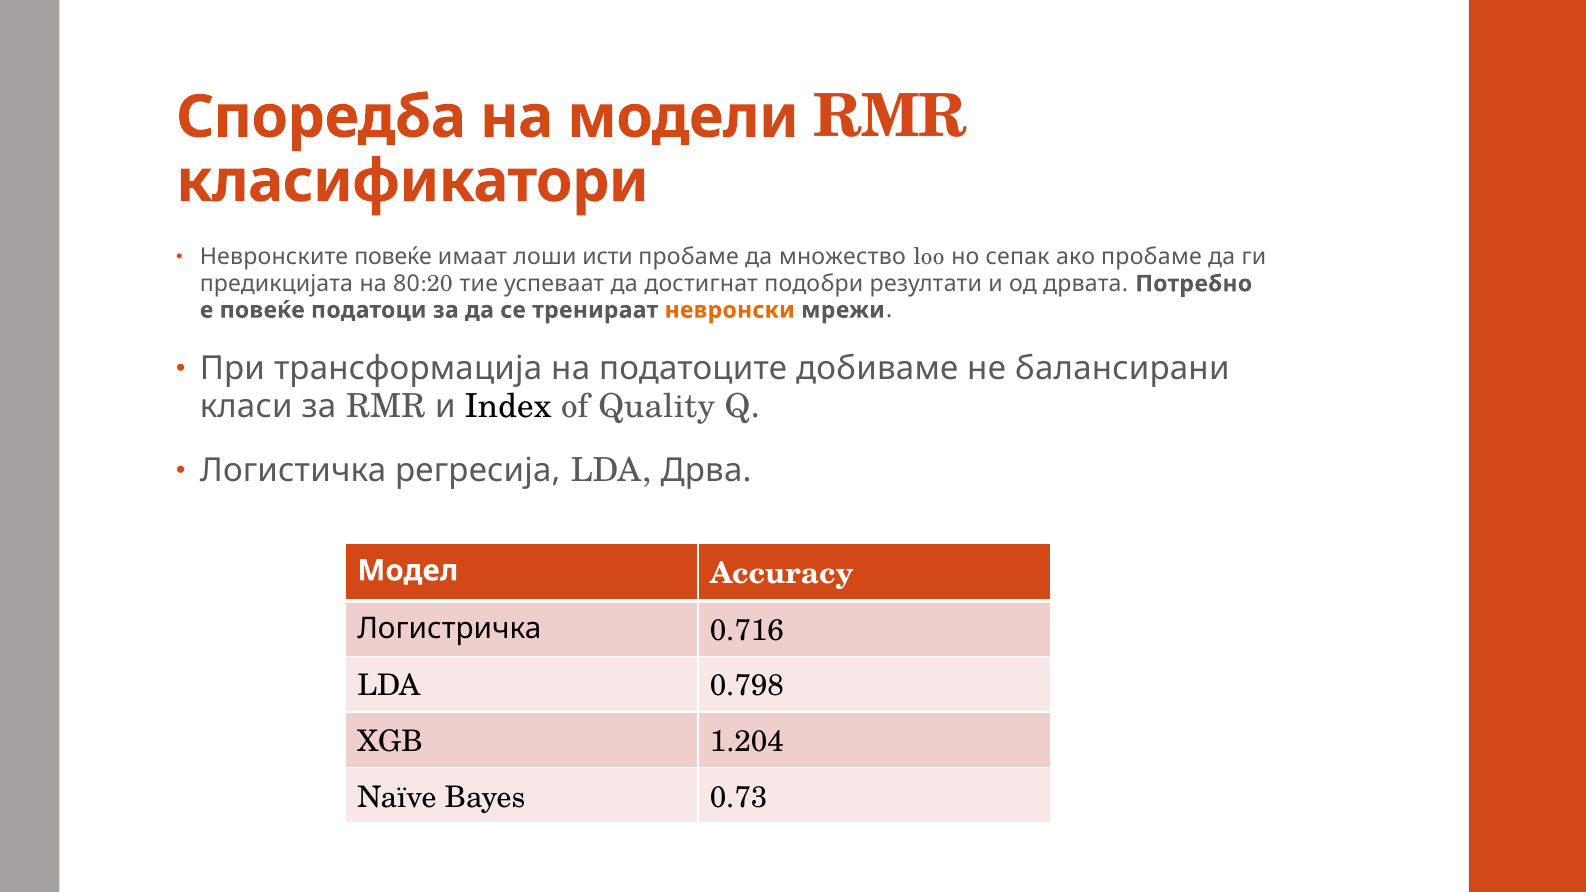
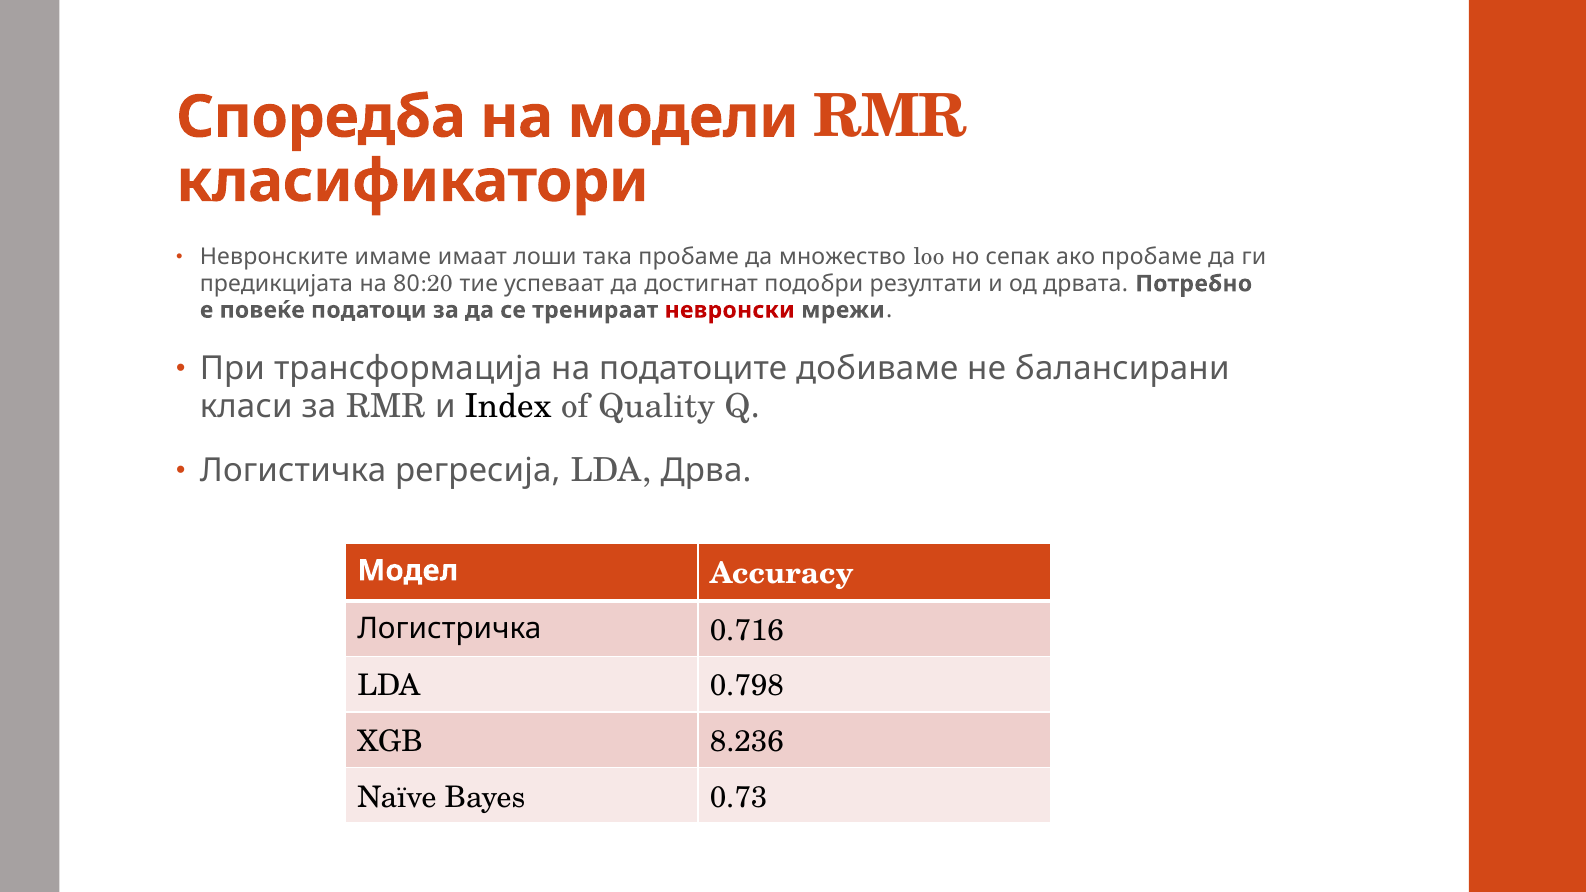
Невронските повеќе: повеќе -> имаме
исти: исти -> така
невронски colour: orange -> red
1.204: 1.204 -> 8.236
